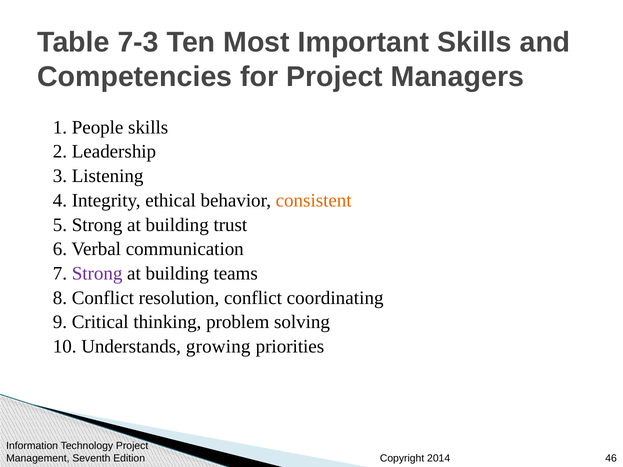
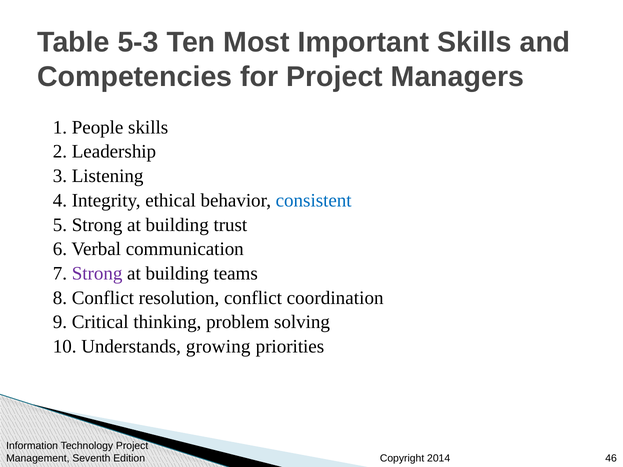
7-3: 7-3 -> 5-3
consistent colour: orange -> blue
coordinating: coordinating -> coordination
